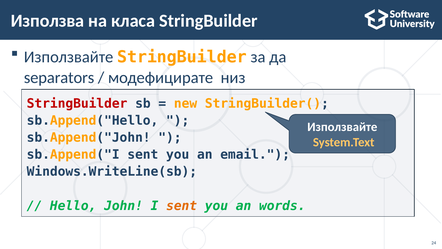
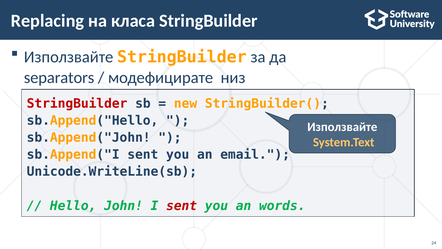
Използва: Използва -> Replacing
Windows.WriteLine(sb: Windows.WriteLine(sb -> Unicode.WriteLine(sb
sent at (182, 205) colour: orange -> red
